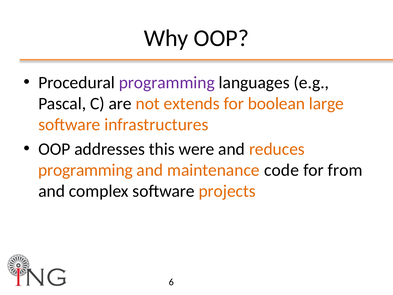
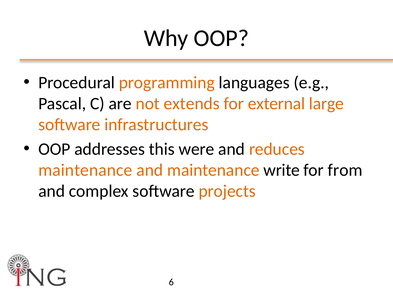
programming at (167, 82) colour: purple -> orange
boolean: boolean -> external
programming at (85, 170): programming -> maintenance
code: code -> write
